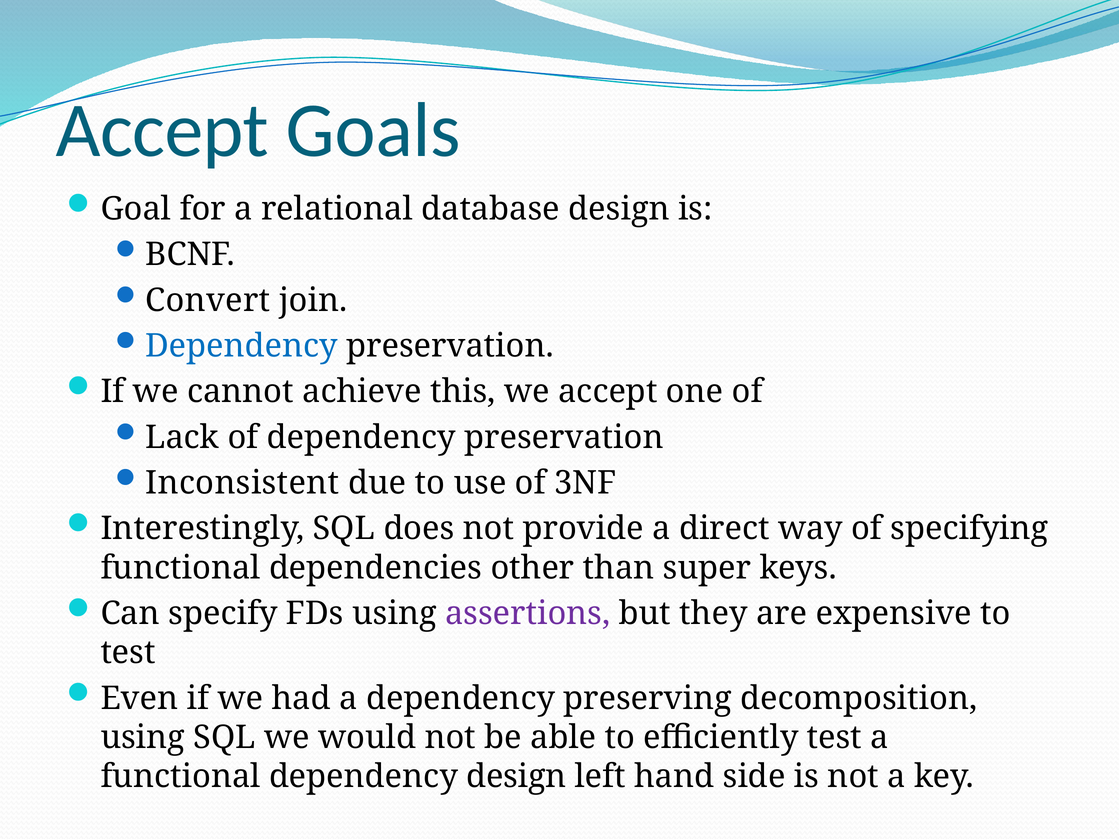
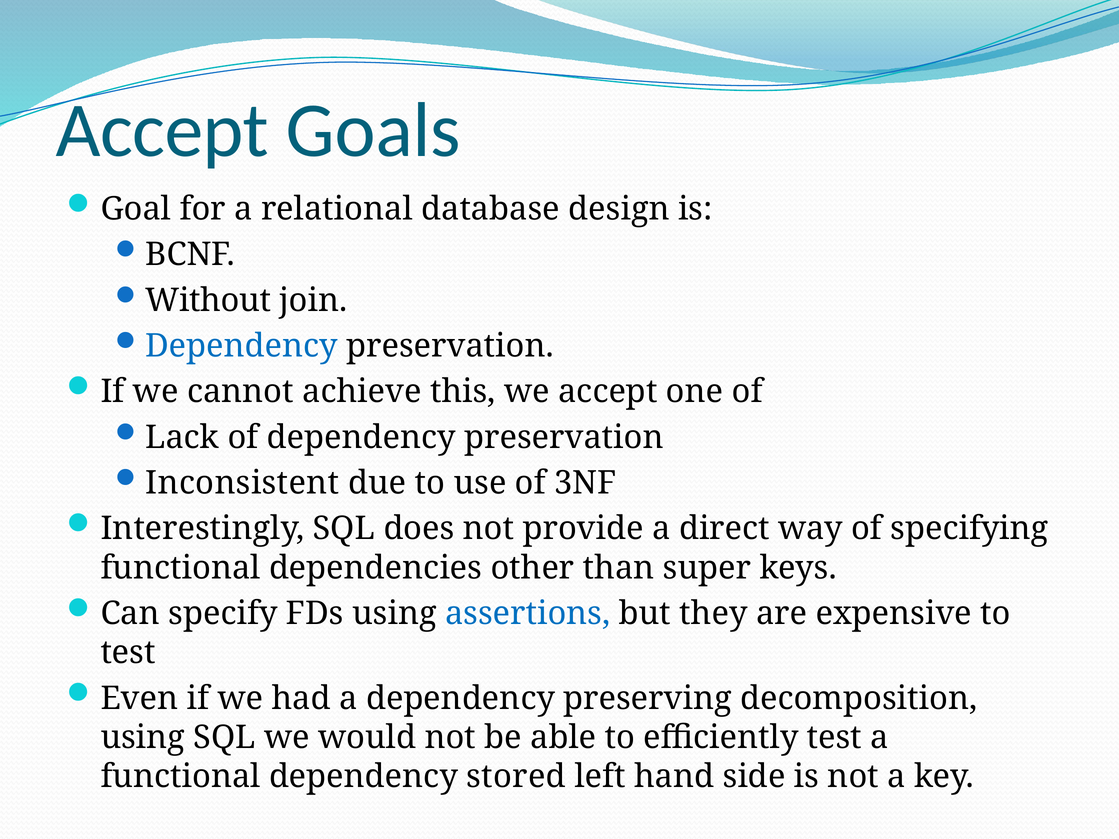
Convert: Convert -> Without
assertions colour: purple -> blue
dependency design: design -> stored
